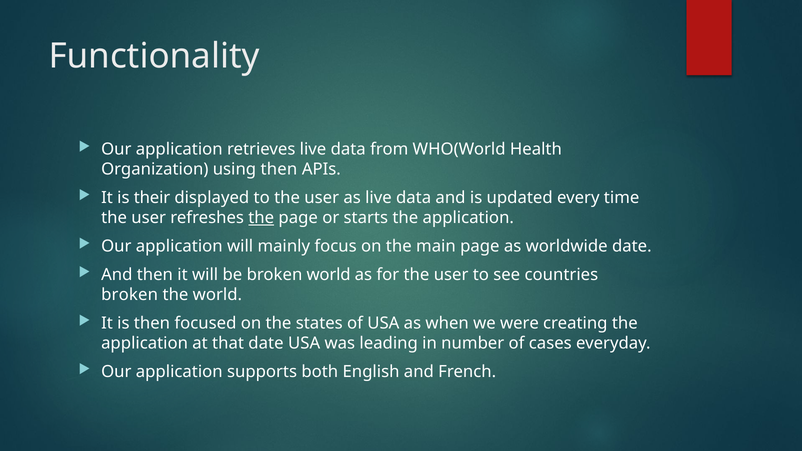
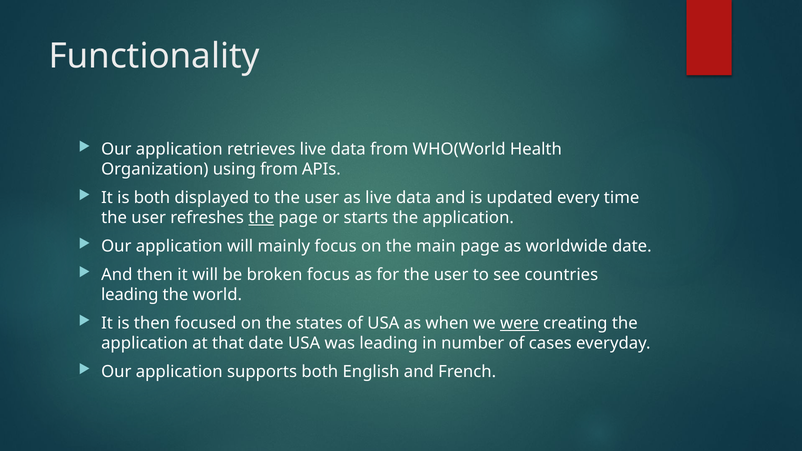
using then: then -> from
is their: their -> both
broken world: world -> focus
broken at (130, 295): broken -> leading
were underline: none -> present
